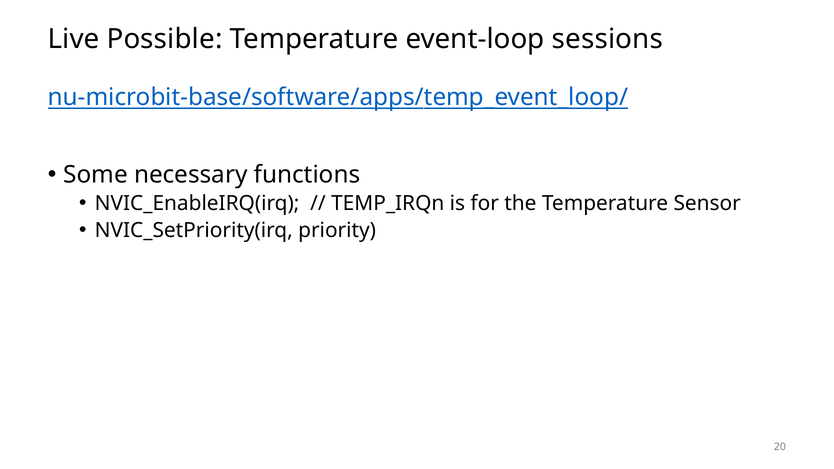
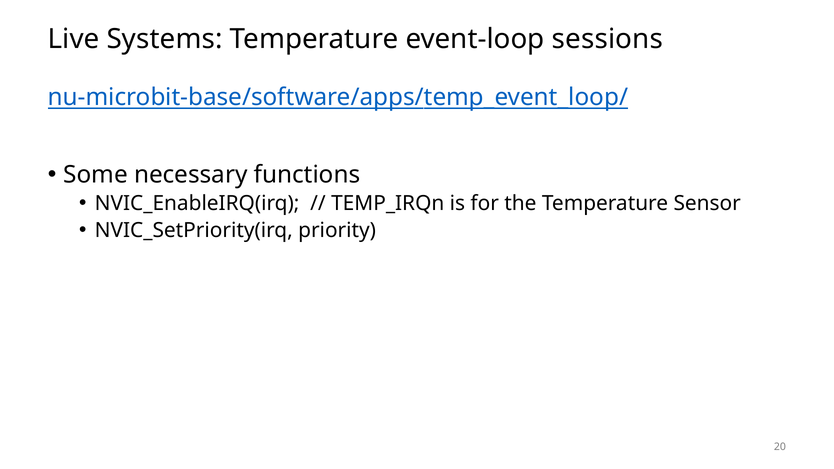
Possible: Possible -> Systems
